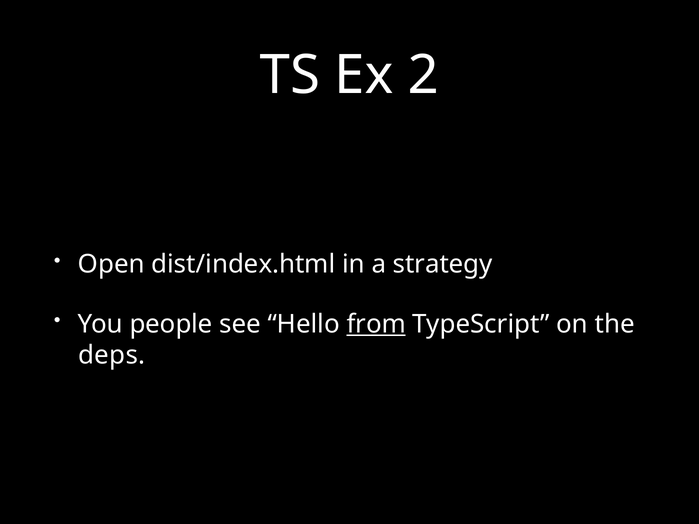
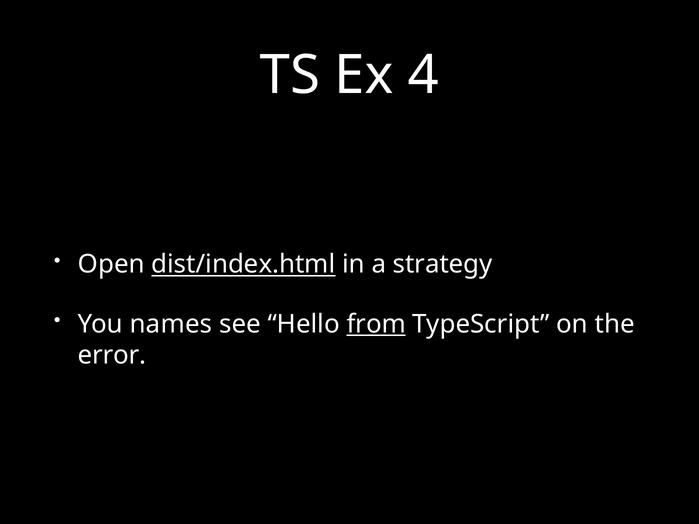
2: 2 -> 4
dist/index.html underline: none -> present
people: people -> names
deps: deps -> error
